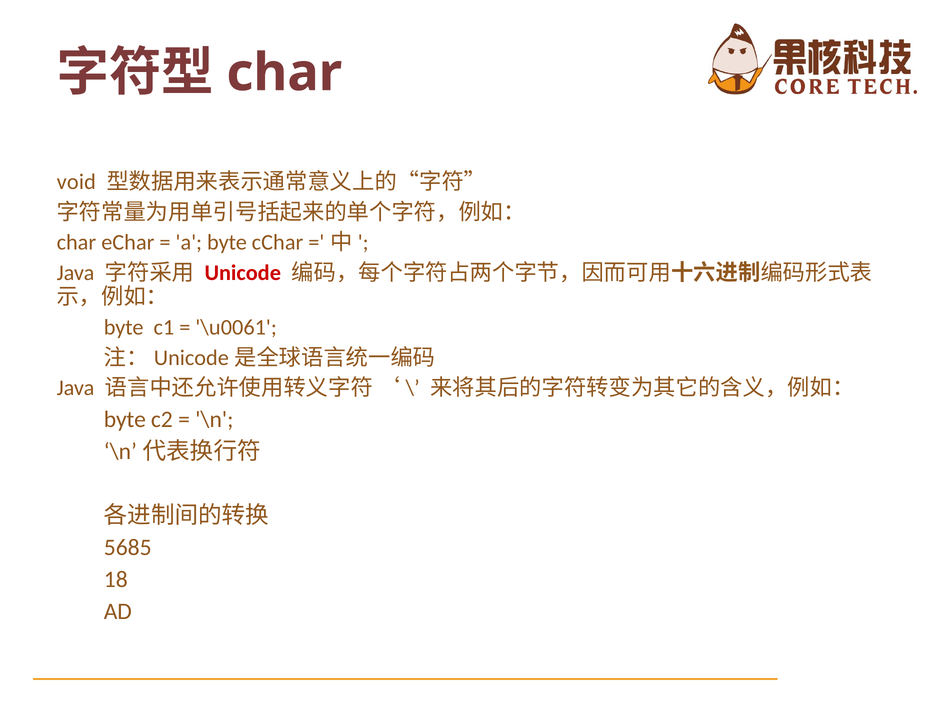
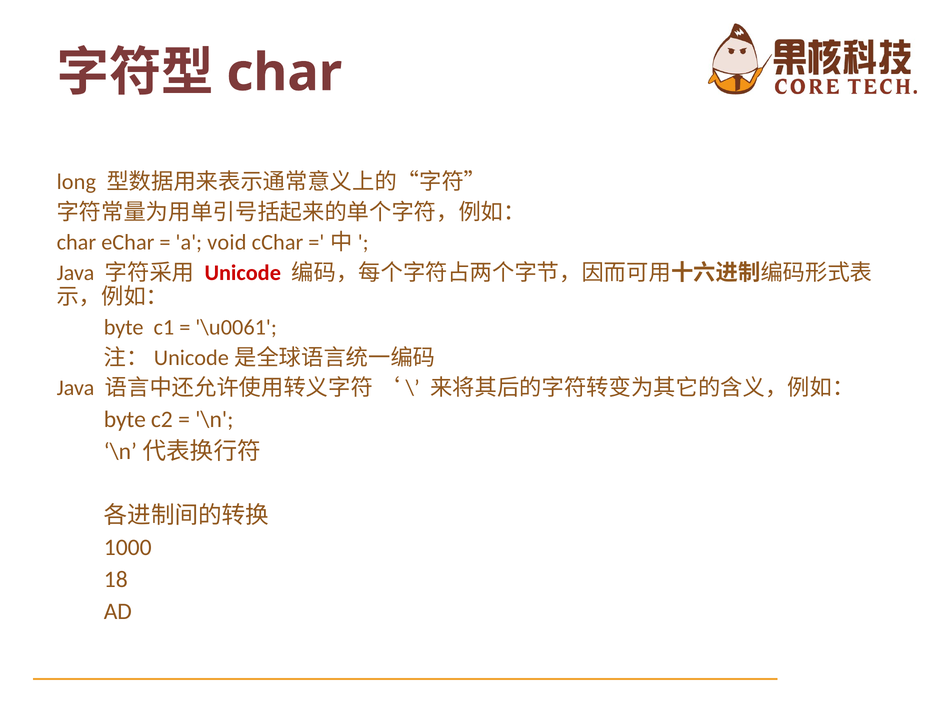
void: void -> long
a byte: byte -> void
5685: 5685 -> 1000
